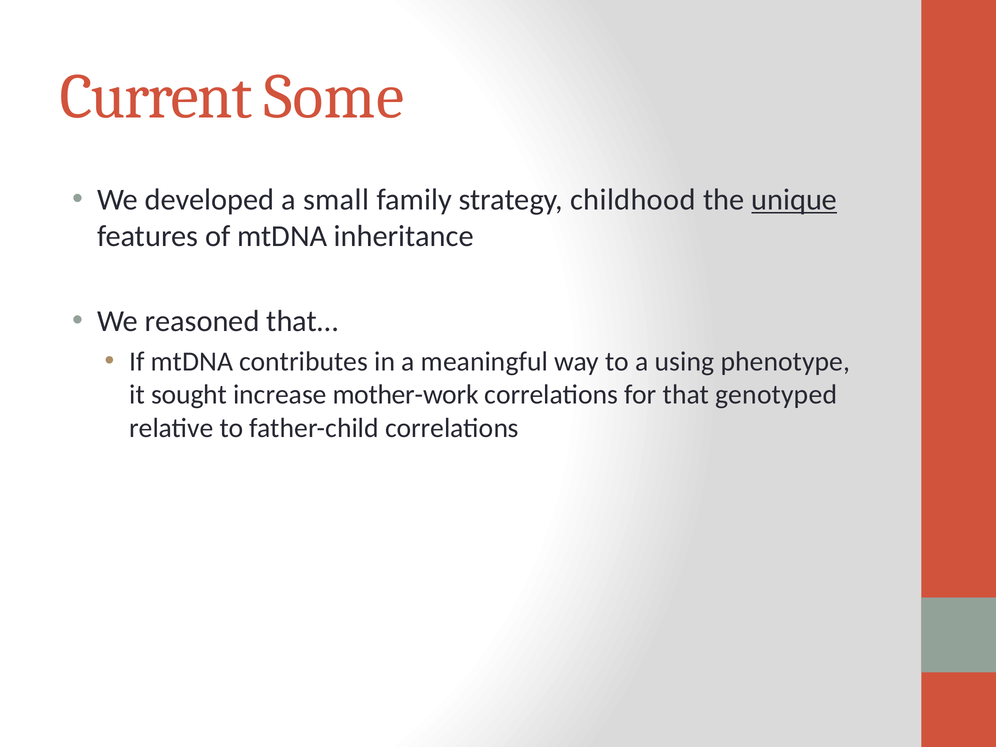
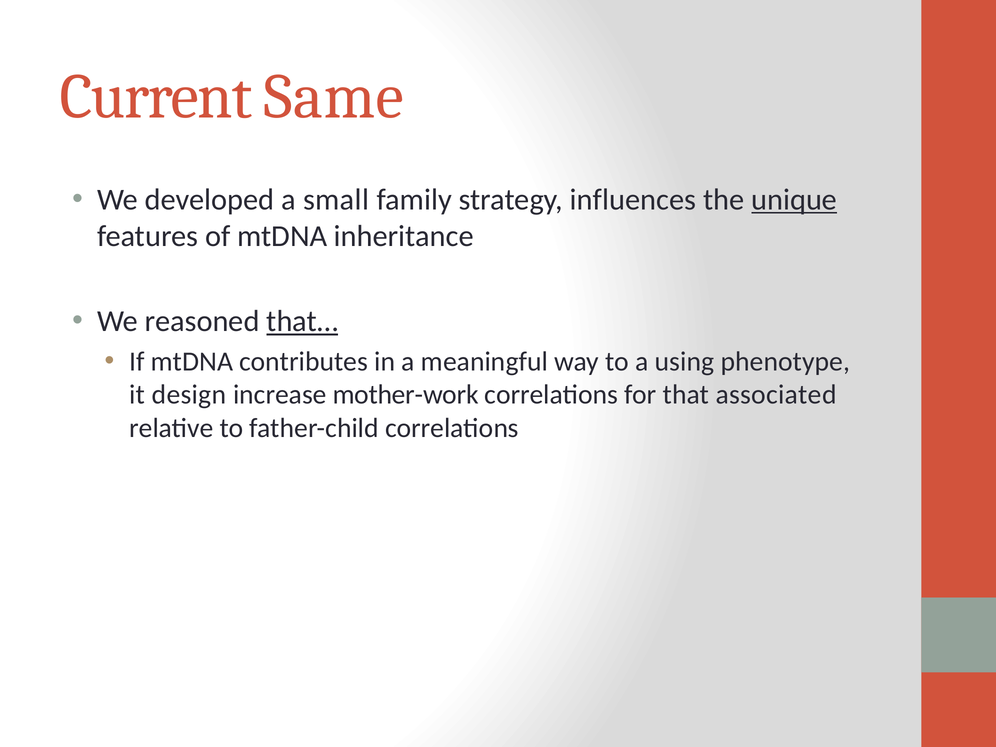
Some: Some -> Same
childhood: childhood -> influences
that… underline: none -> present
sought: sought -> design
genotyped: genotyped -> associated
